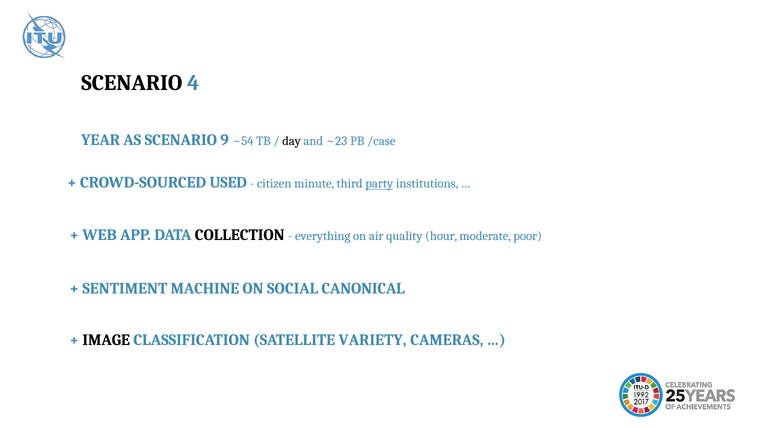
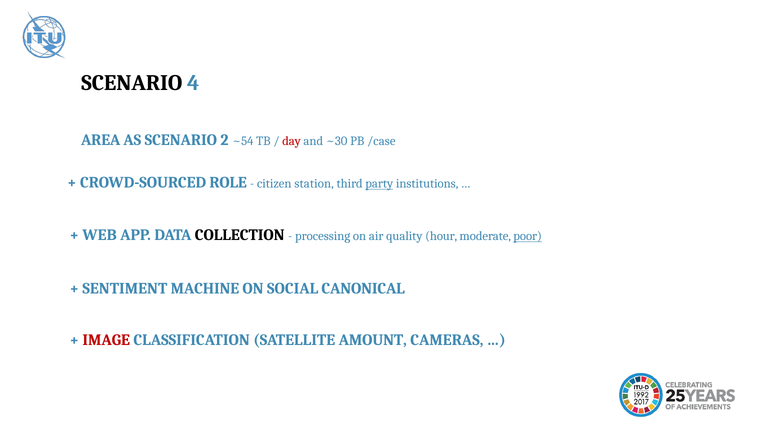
YEAR: YEAR -> AREA
9: 9 -> 2
day colour: black -> red
~23: ~23 -> ~30
USED: USED -> ROLE
minute: minute -> station
everything: everything -> processing
poor underline: none -> present
IMAGE colour: black -> red
VARIETY: VARIETY -> AMOUNT
